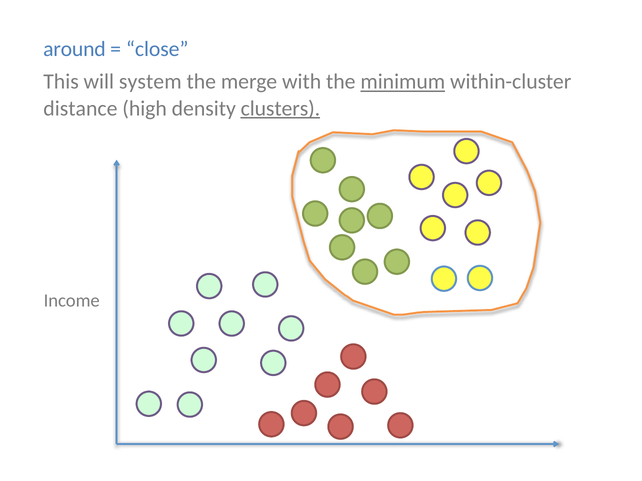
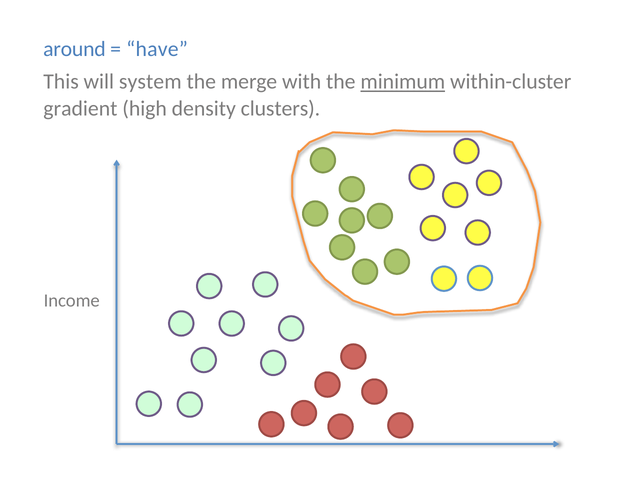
close: close -> have
distance: distance -> gradient
clusters underline: present -> none
